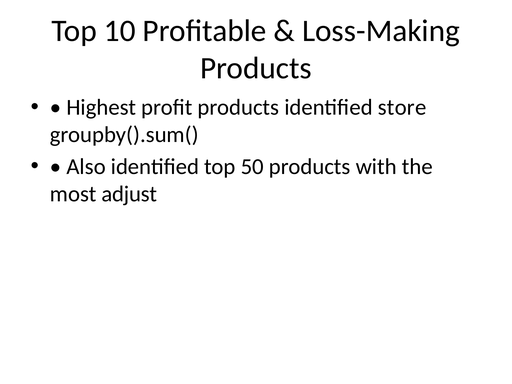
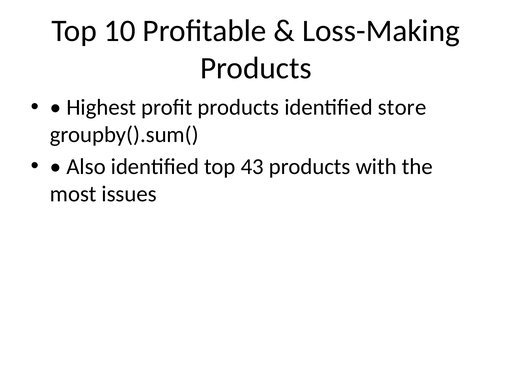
50: 50 -> 43
adjust: adjust -> issues
